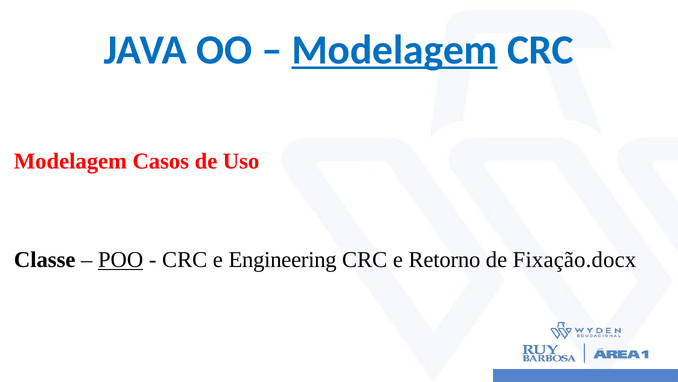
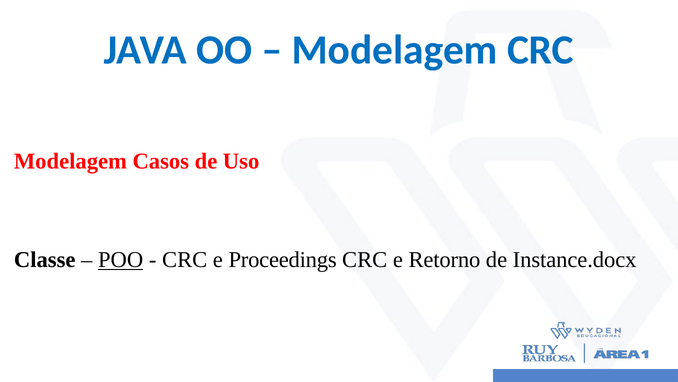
Modelagem at (395, 50) underline: present -> none
Engineering: Engineering -> Proceedings
Fixação.docx: Fixação.docx -> Instance.docx
